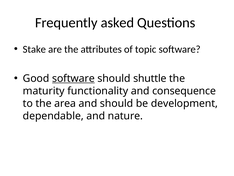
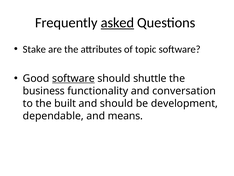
asked underline: none -> present
maturity: maturity -> business
consequence: consequence -> conversation
area: area -> built
nature: nature -> means
